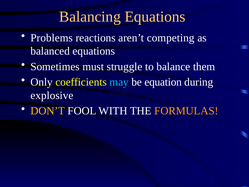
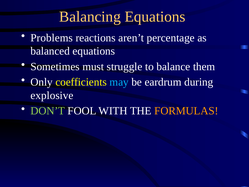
competing: competing -> percentage
equation: equation -> eardrum
DON’T colour: yellow -> light green
